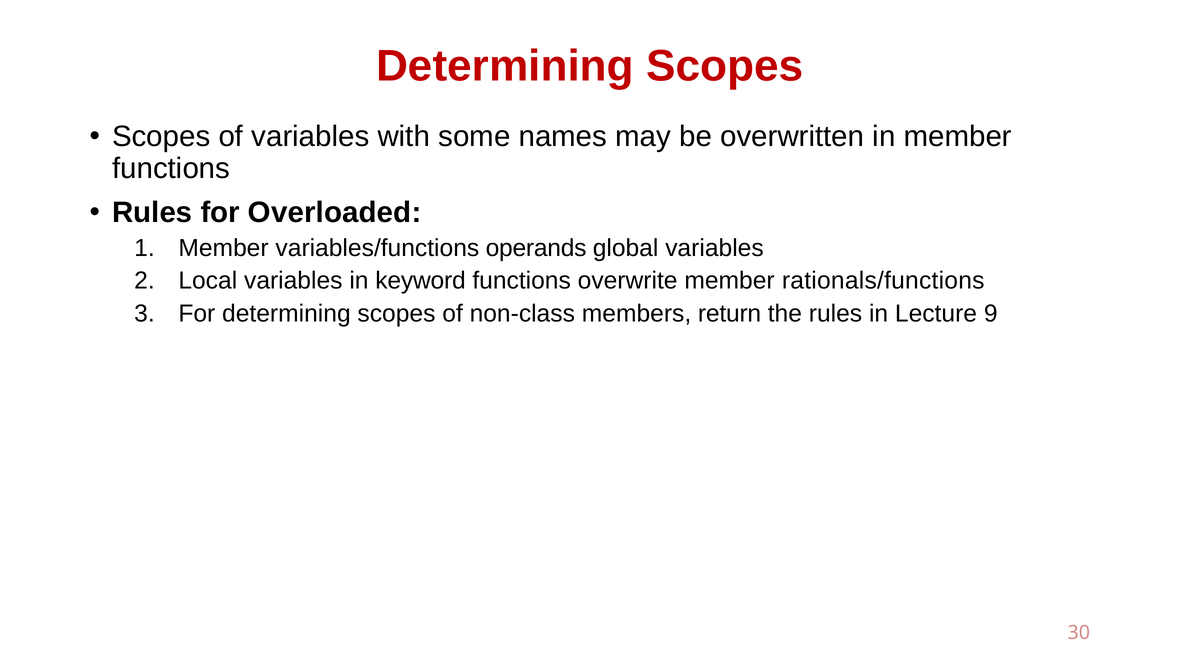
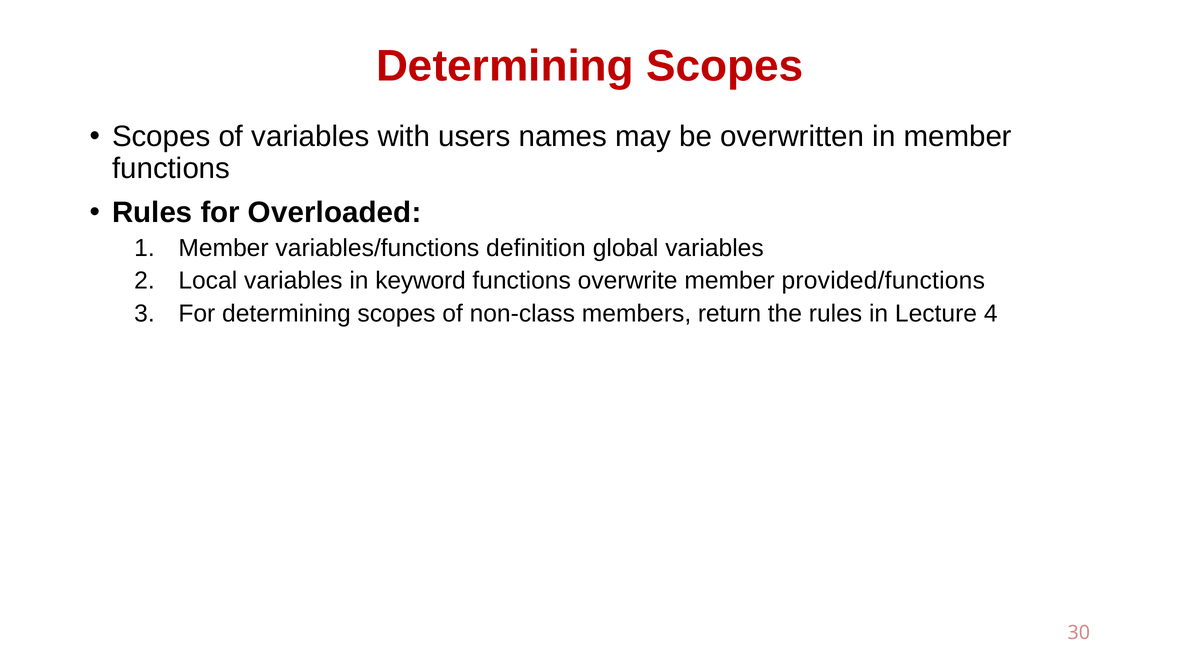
some: some -> users
operands: operands -> definition
rationals/functions: rationals/functions -> provided/functions
9: 9 -> 4
